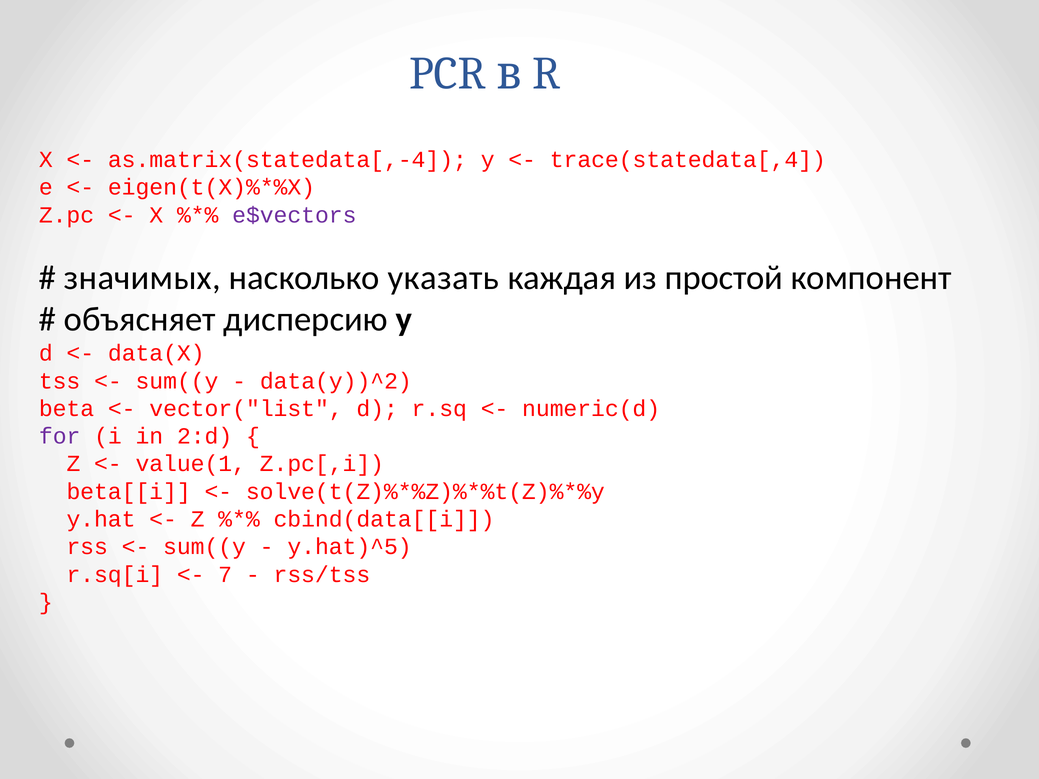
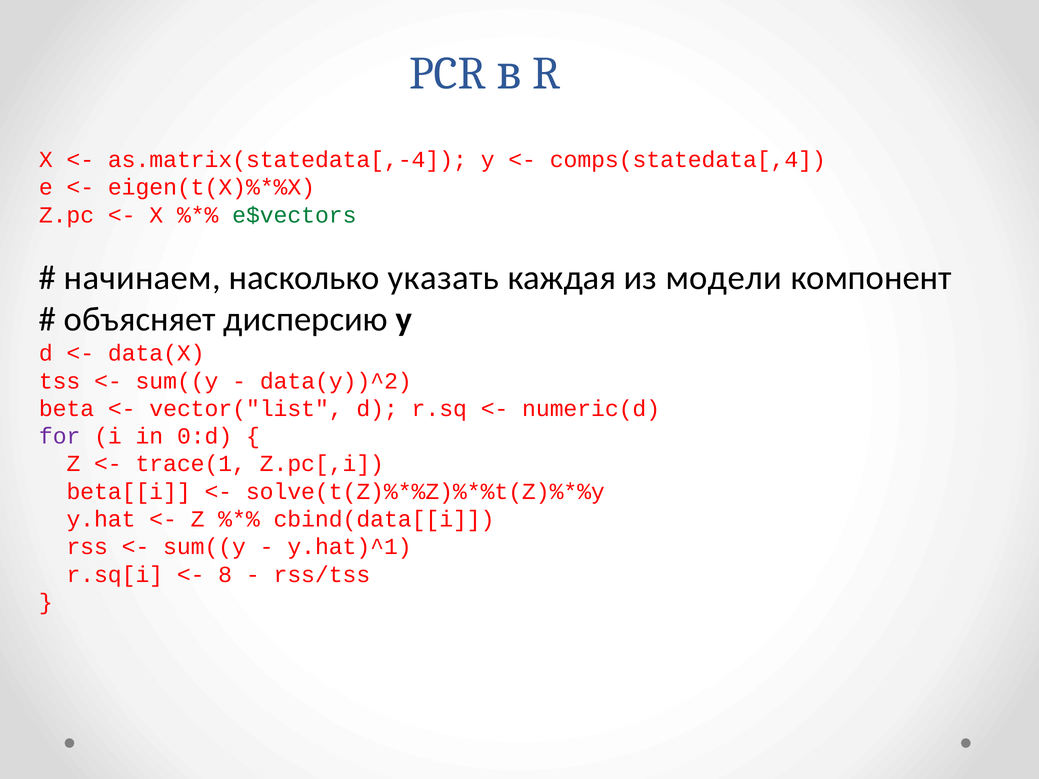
trace(statedata[,4: trace(statedata[,4 -> comps(statedata[,4
e$vectors colour: purple -> green
значимых: значимых -> начинаем
простой: простой -> модели
2:d: 2:d -> 0:d
value(1: value(1 -> trace(1
y.hat)^5: y.hat)^5 -> y.hat)^1
7: 7 -> 8
